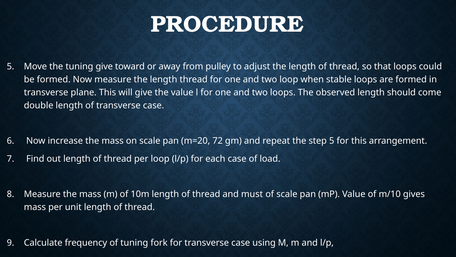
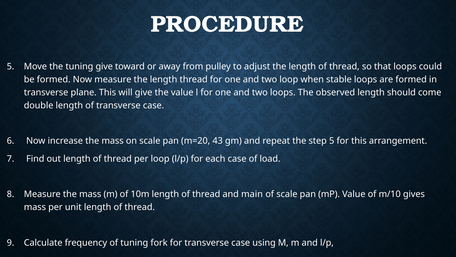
72: 72 -> 43
must: must -> main
